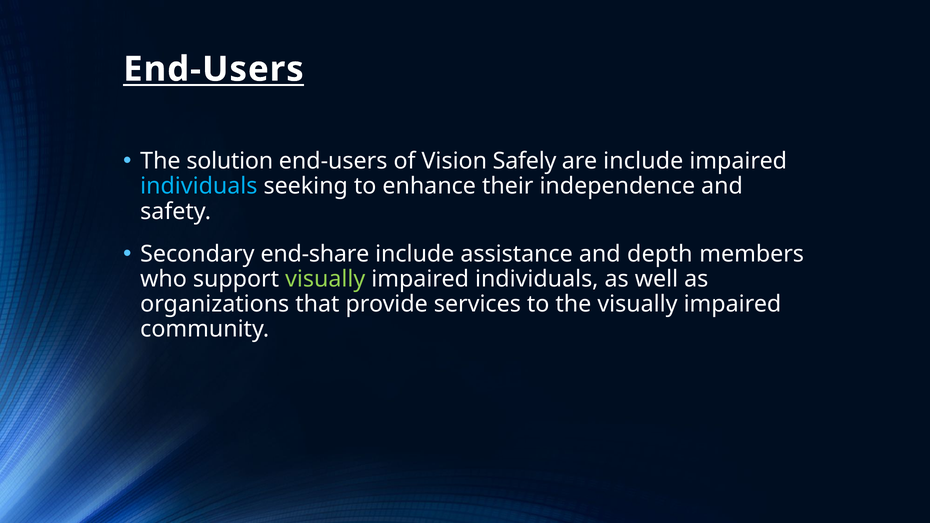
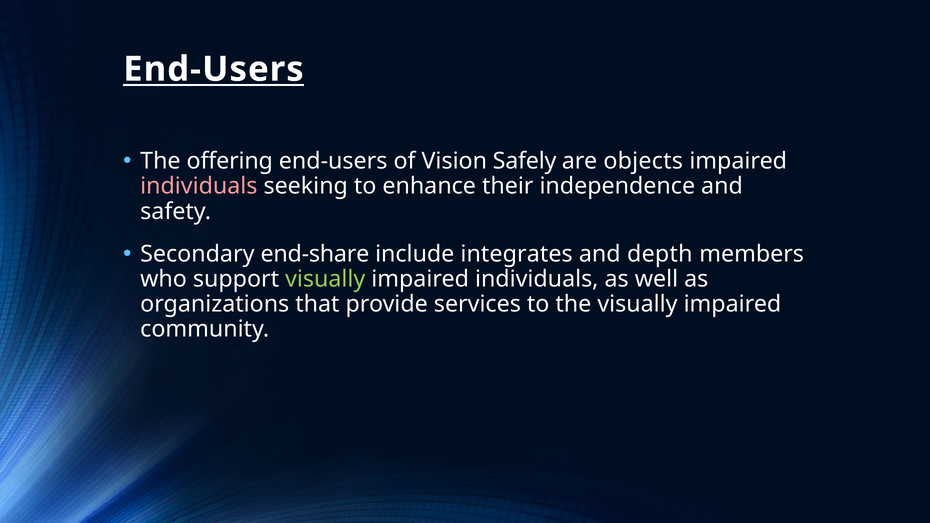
solution: solution -> offering
are include: include -> objects
individuals at (199, 186) colour: light blue -> pink
assistance: assistance -> integrates
